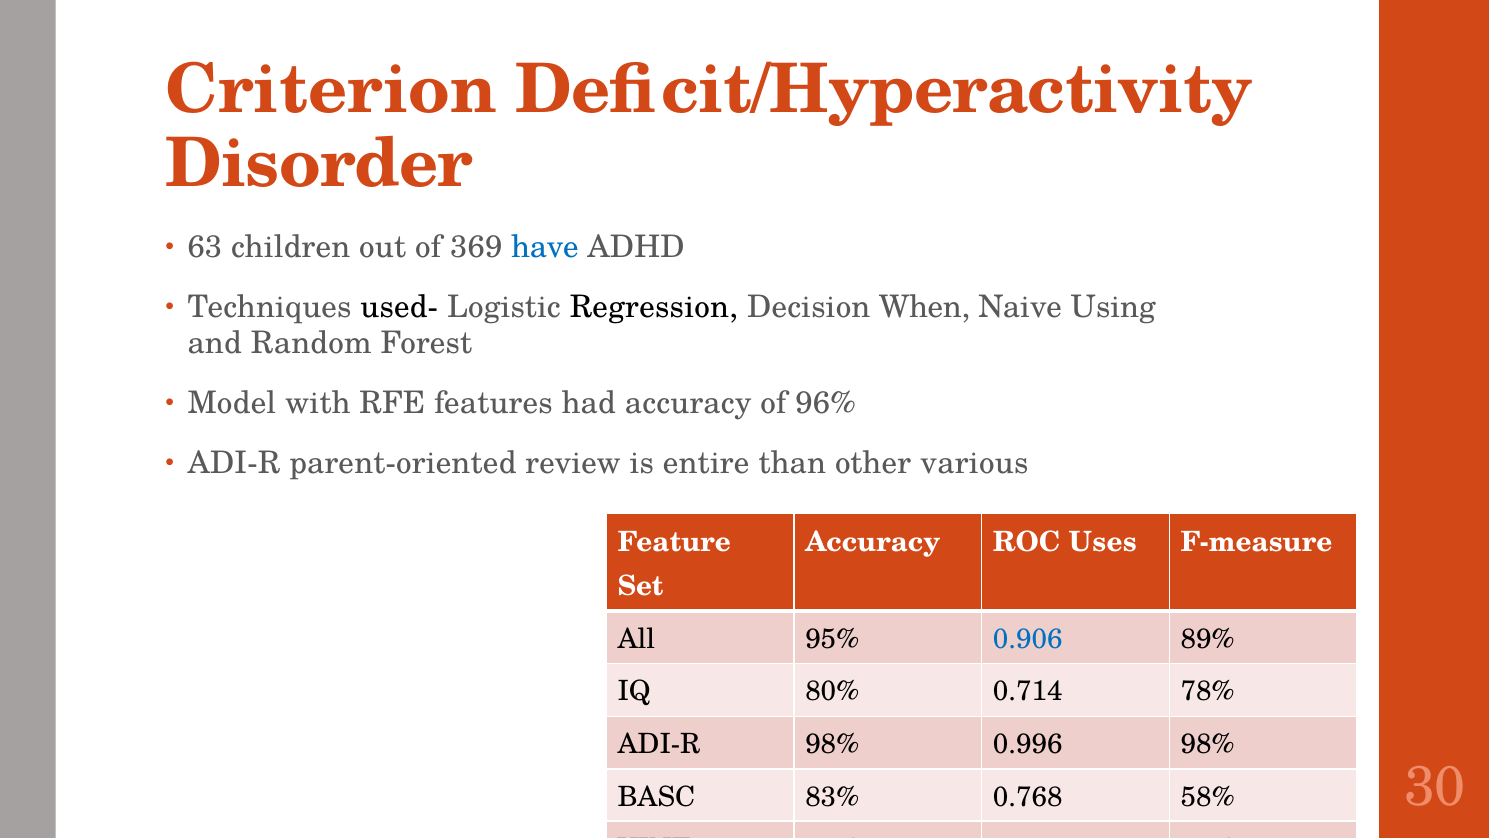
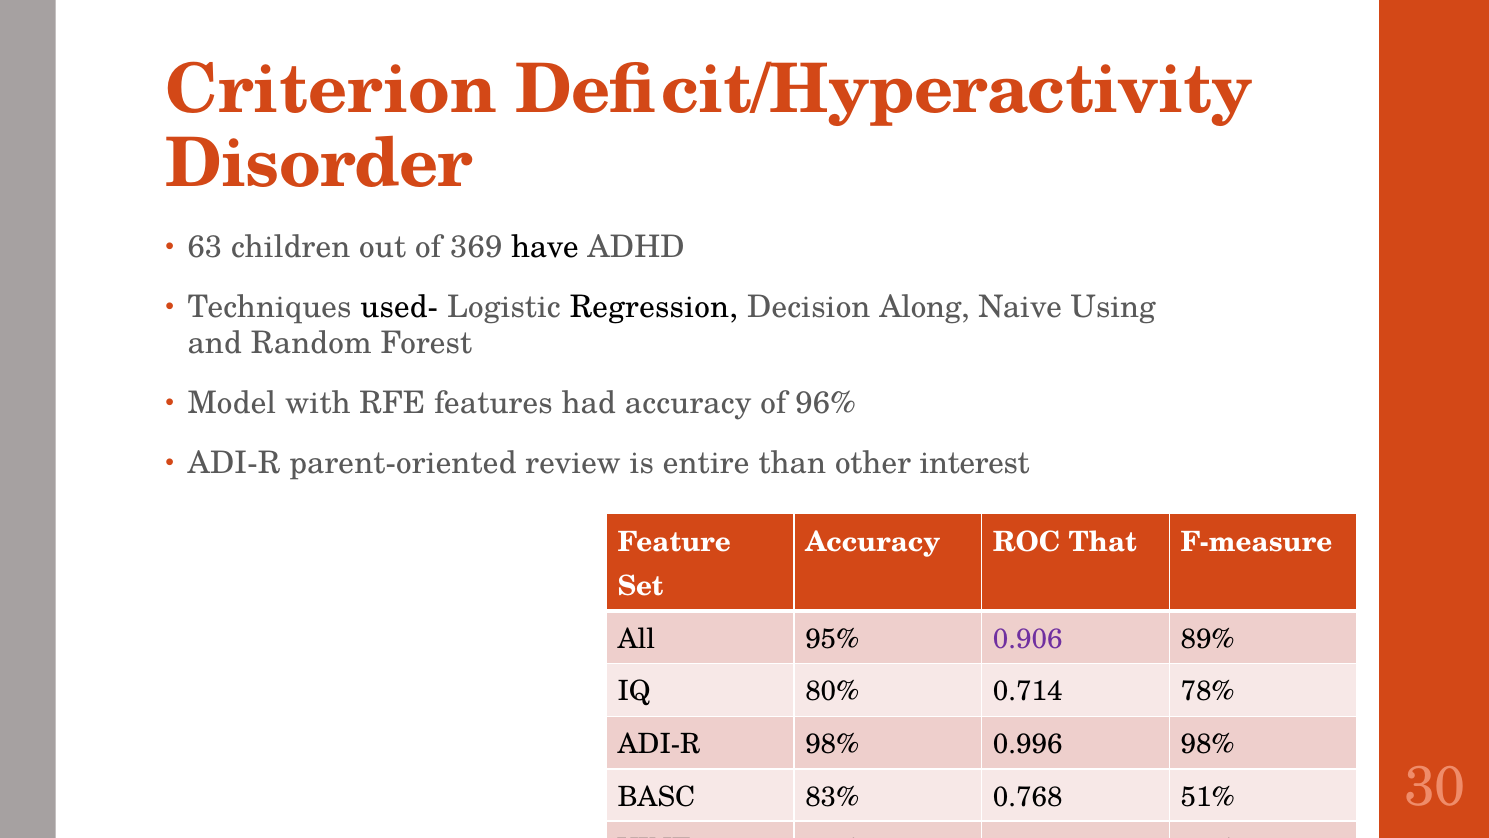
have colour: blue -> black
When: When -> Along
various: various -> interest
Uses: Uses -> That
0.906 colour: blue -> purple
58%: 58% -> 51%
